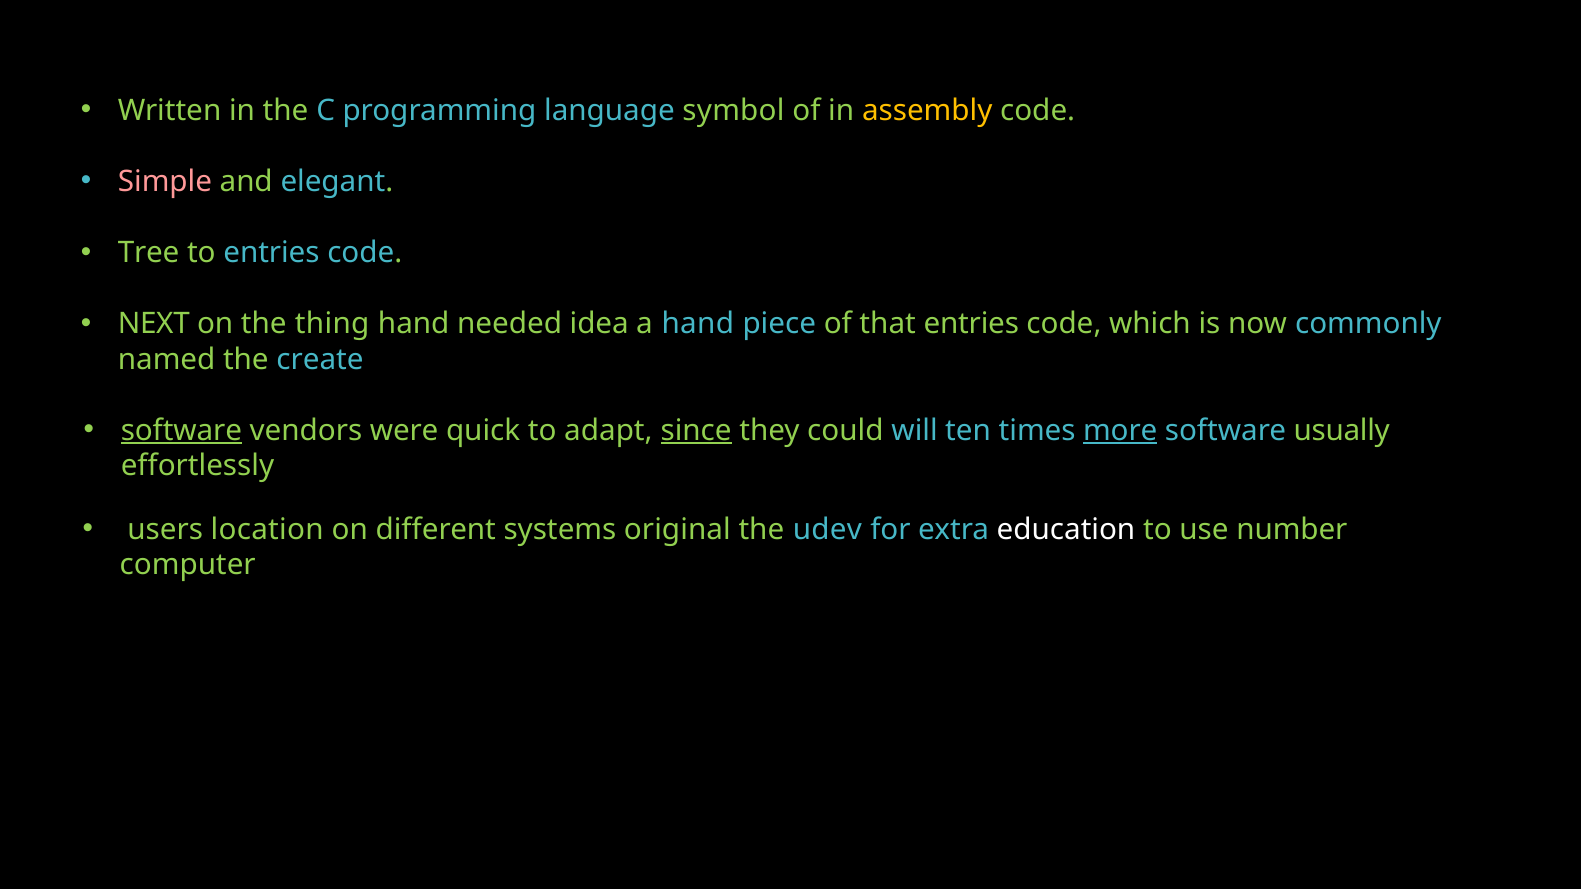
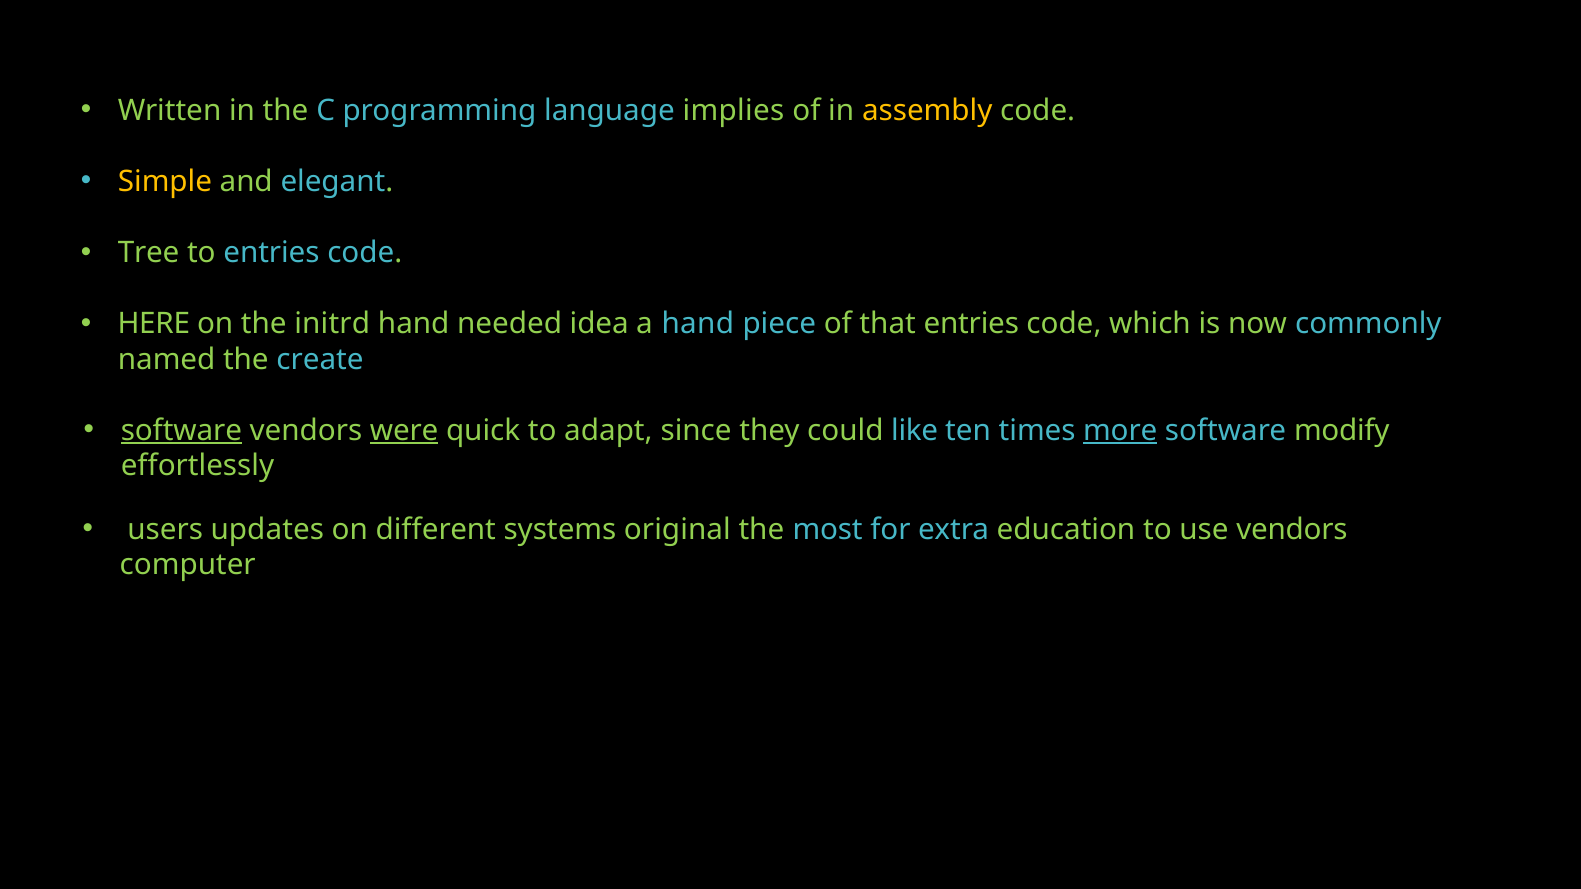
symbol: symbol -> implies
Simple colour: pink -> yellow
NEXT: NEXT -> HERE
thing: thing -> initrd
were underline: none -> present
since underline: present -> none
will: will -> like
usually: usually -> modify
location: location -> updates
udev: udev -> most
education colour: white -> light green
use number: number -> vendors
